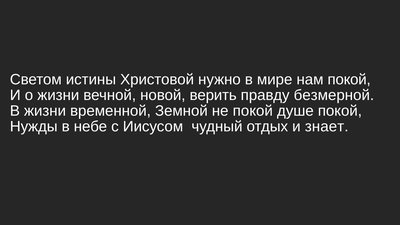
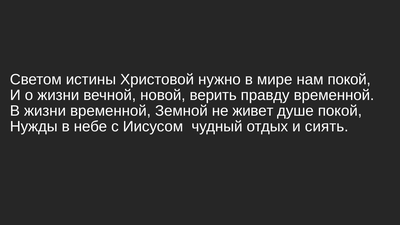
правду безмерной: безмерной -> временной
не покой: покой -> живет
знает: знает -> сиять
